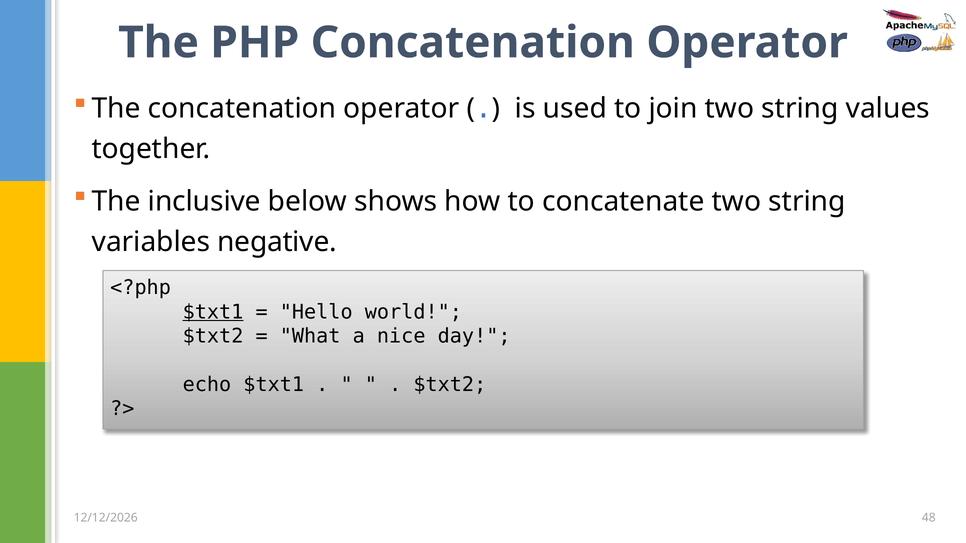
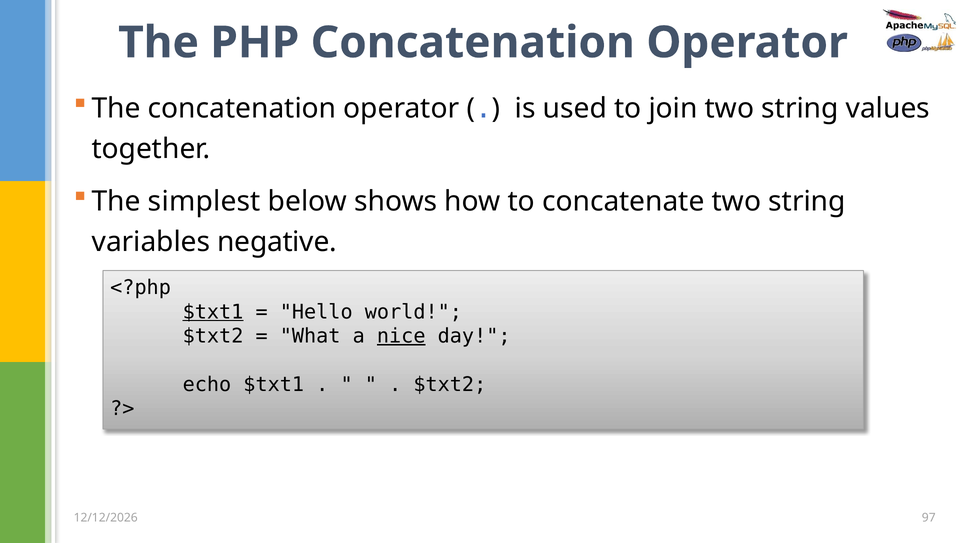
inclusive: inclusive -> simplest
nice underline: none -> present
48: 48 -> 97
